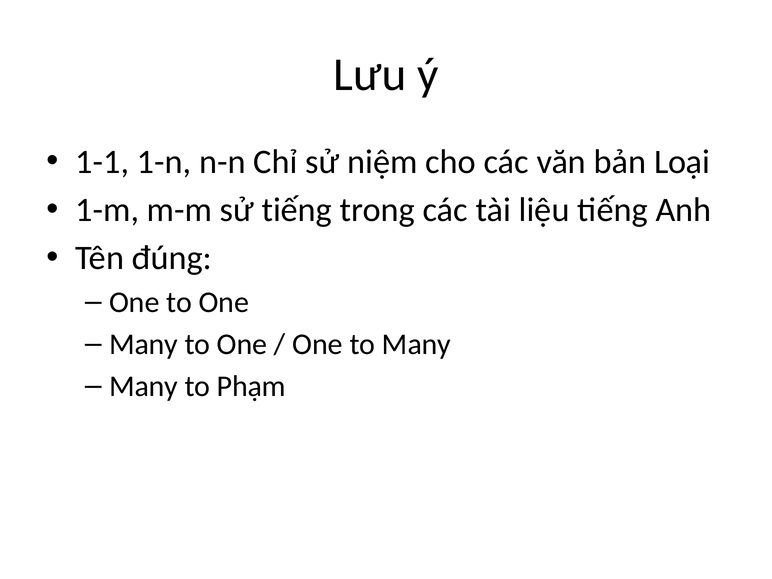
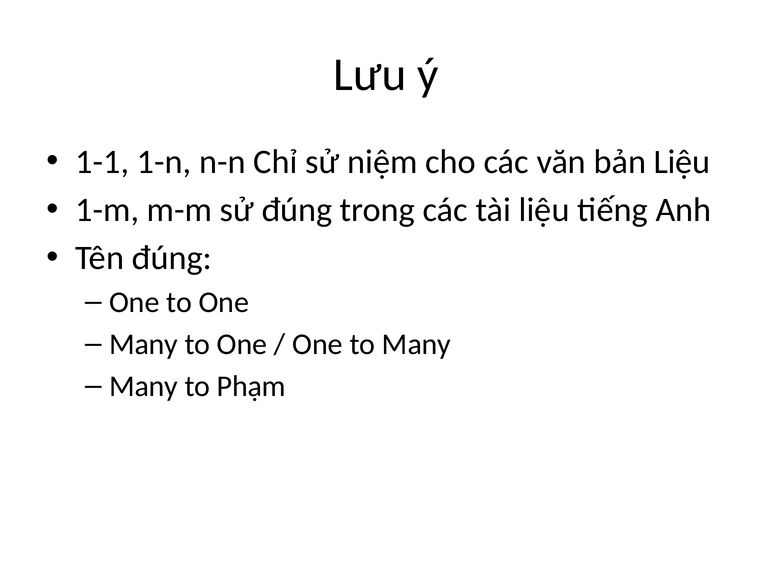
bản Loại: Loại -> Liệu
sử tiếng: tiếng -> đúng
